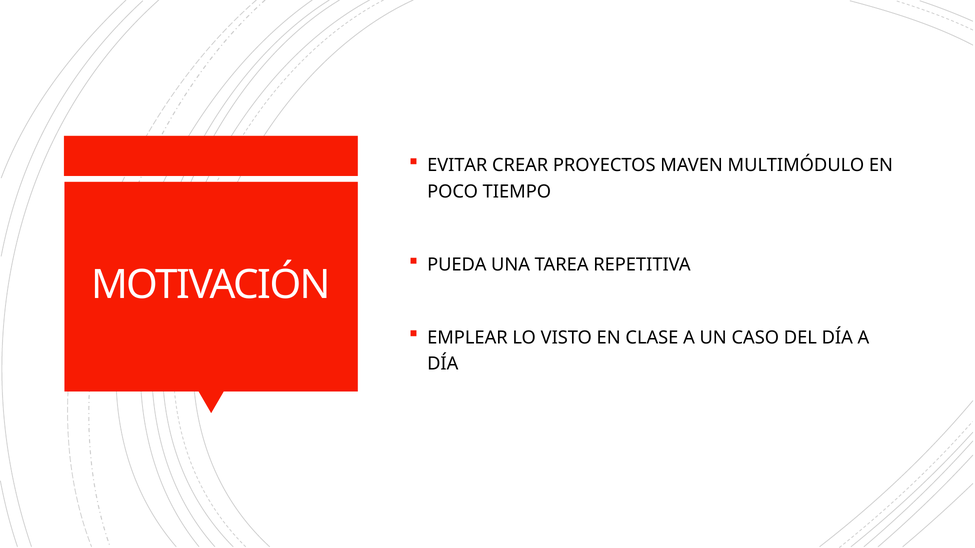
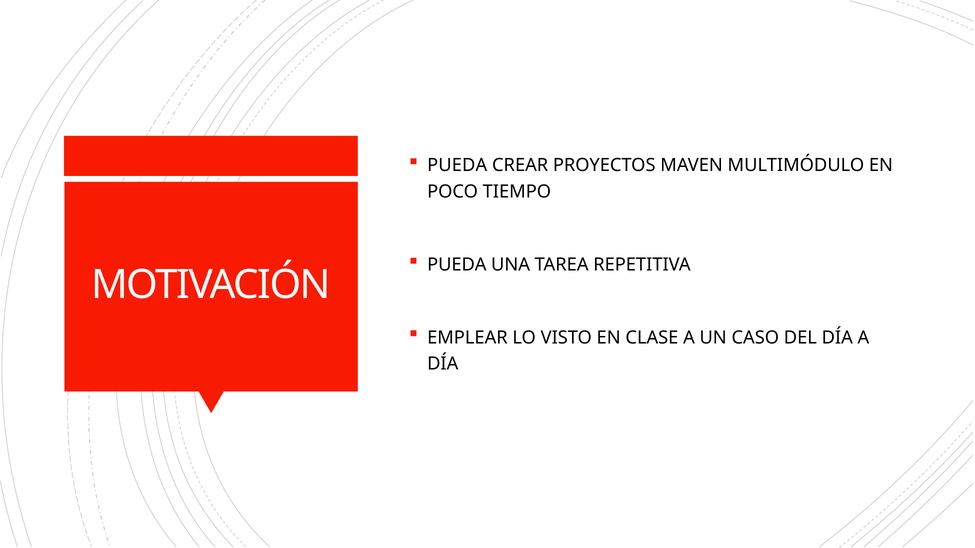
EVITAR at (457, 166): EVITAR -> PUEDA
